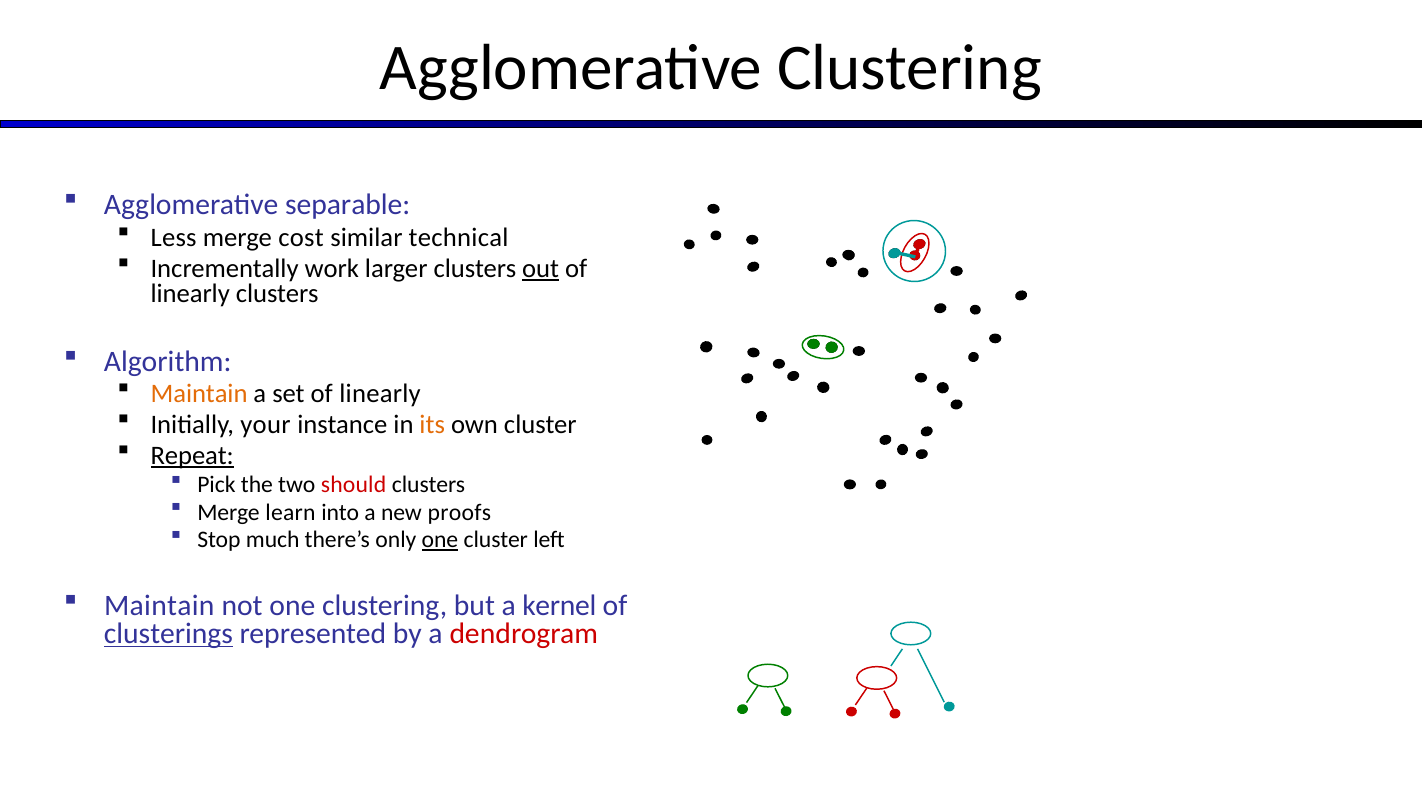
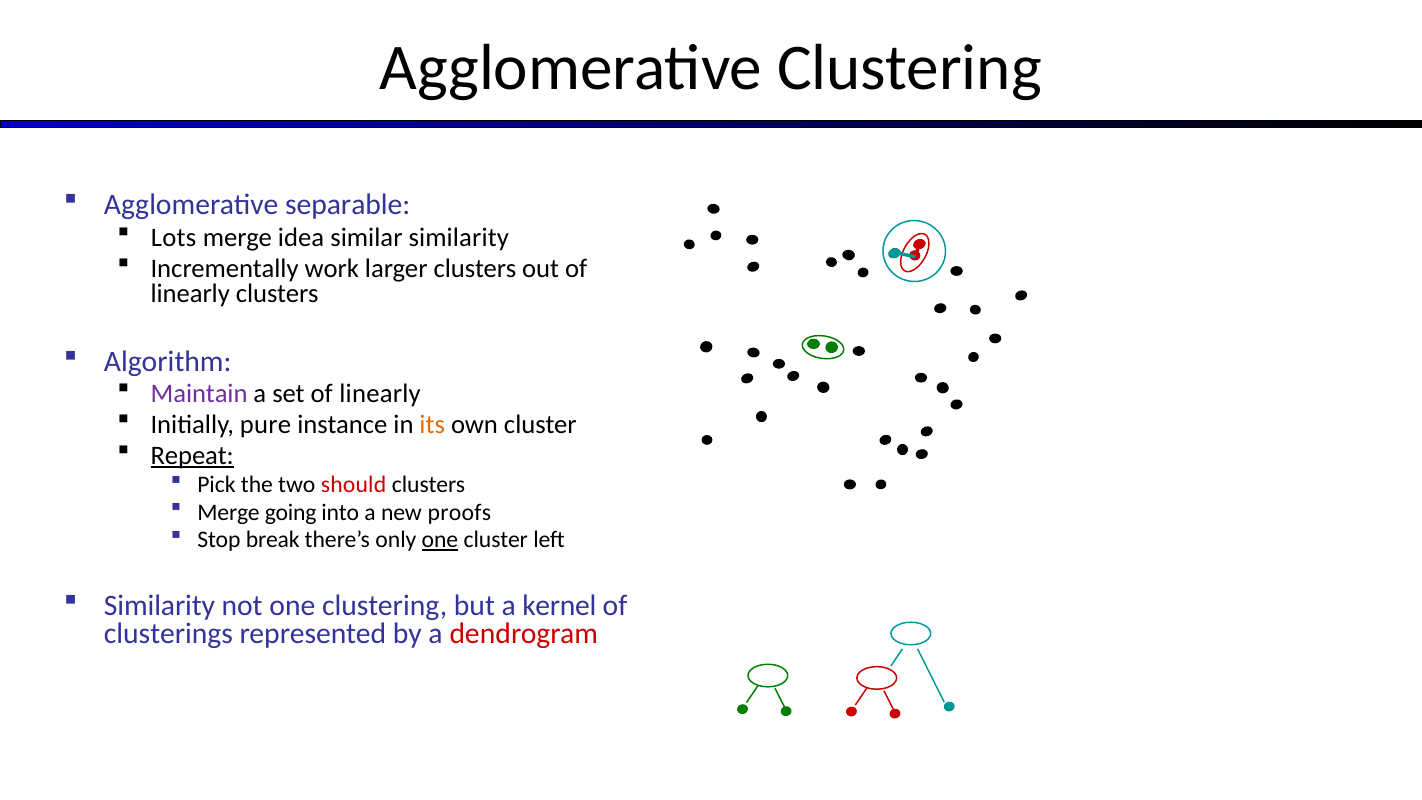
Less: Less -> Lots
cost: cost -> idea
similar technical: technical -> similarity
out underline: present -> none
Maintain at (199, 394) colour: orange -> purple
your: your -> pure
learn: learn -> going
much: much -> break
Maintain at (159, 605): Maintain -> Similarity
clusterings underline: present -> none
